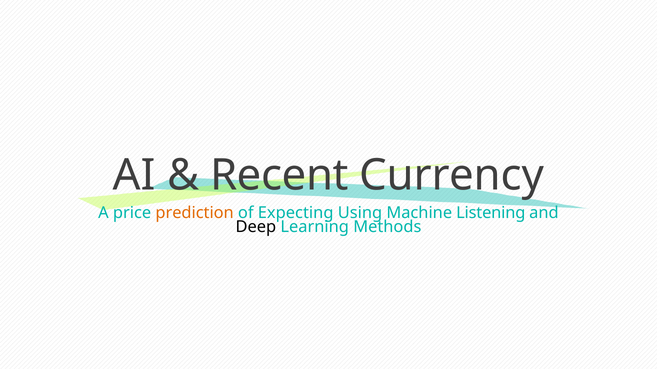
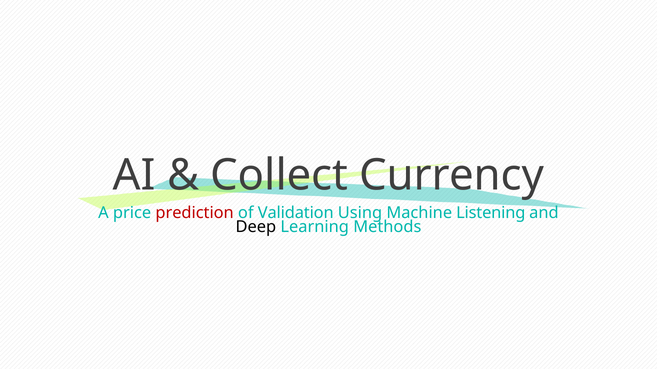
Recent: Recent -> Collect
prediction colour: orange -> red
Expecting: Expecting -> Validation
